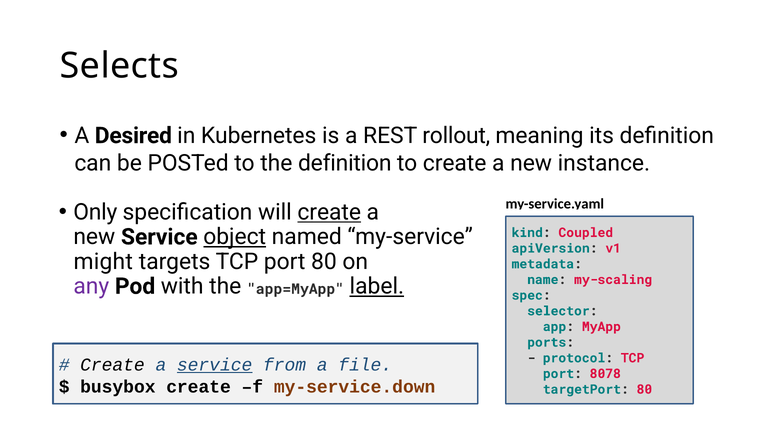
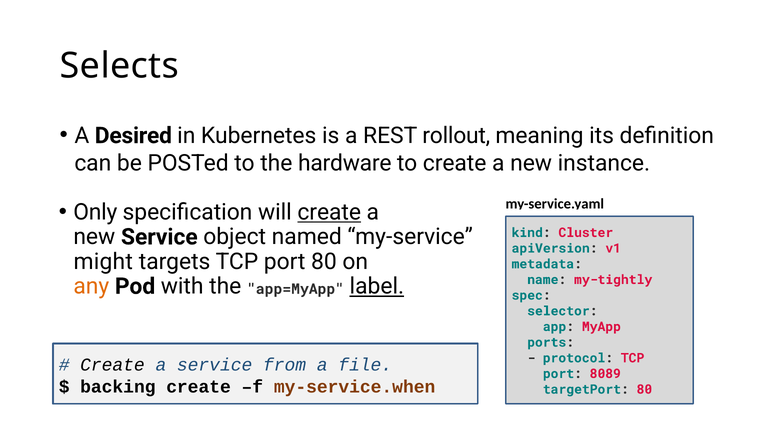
the definition: definition -> hardware
object underline: present -> none
Coupled: Coupled -> Cluster
my-scaling: my-scaling -> my-tightly
any colour: purple -> orange
service at (215, 365) underline: present -> none
8078: 8078 -> 8089
busybox: busybox -> backing
my-service.down: my-service.down -> my-service.when
